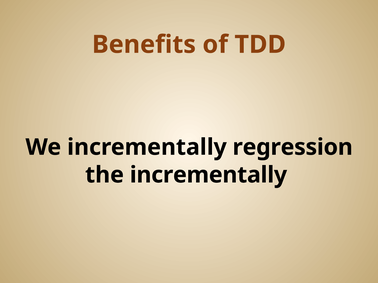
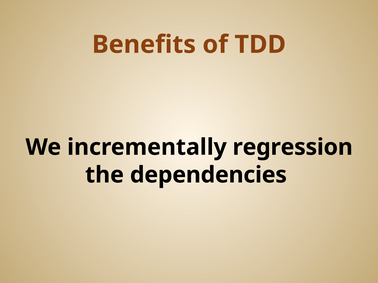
the incrementally: incrementally -> dependencies
